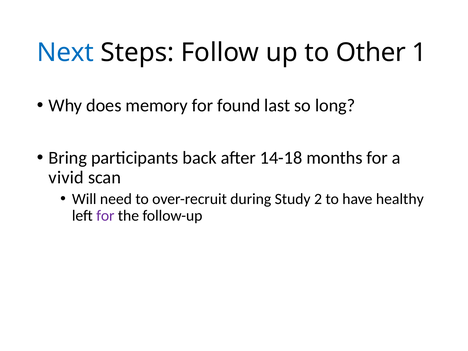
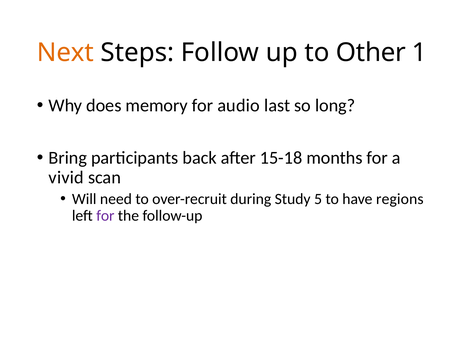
Next colour: blue -> orange
found: found -> audio
14-18: 14-18 -> 15-18
2: 2 -> 5
healthy: healthy -> regions
